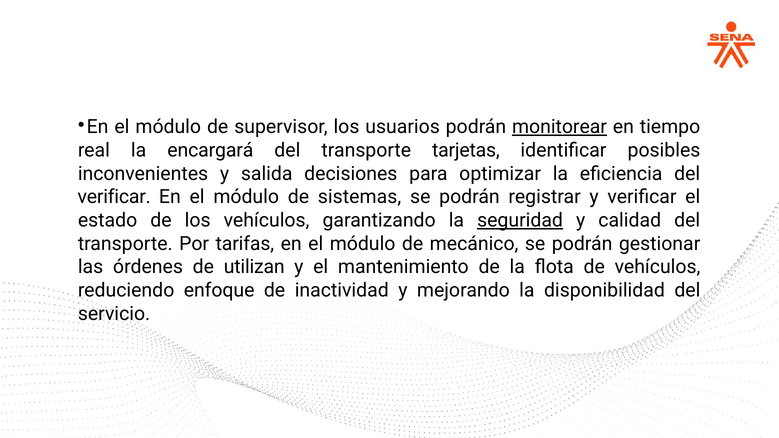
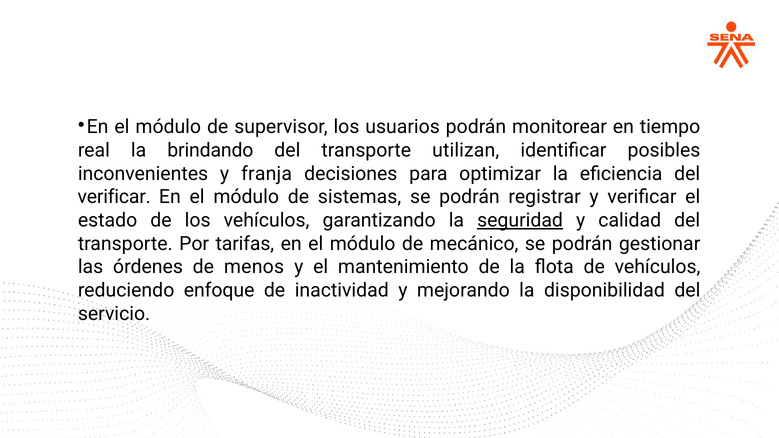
monitorear underline: present -> none
encargará: encargará -> brindando
tarjetas: tarjetas -> utilizan
salida: salida -> franja
utilizan: utilizan -> menos
